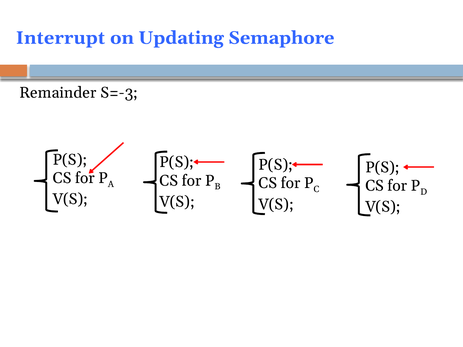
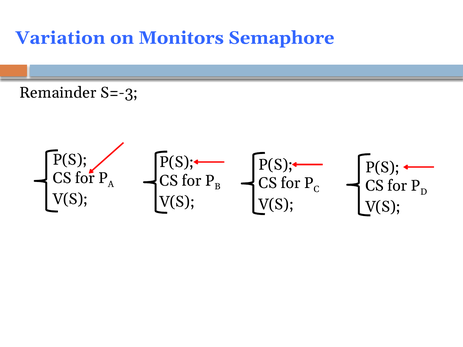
Interrupt: Interrupt -> Variation
Updating: Updating -> Monitors
